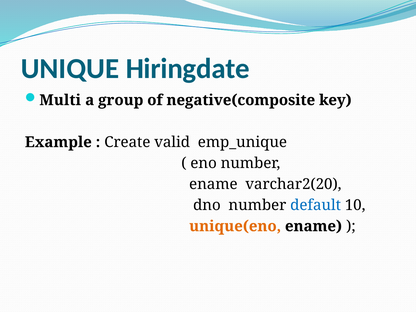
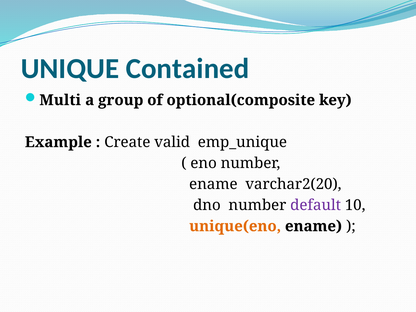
Hiringdate: Hiringdate -> Contained
negative(composite: negative(composite -> optional(composite
default colour: blue -> purple
